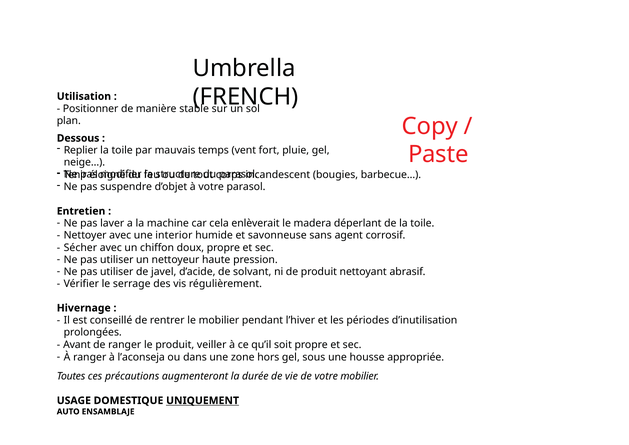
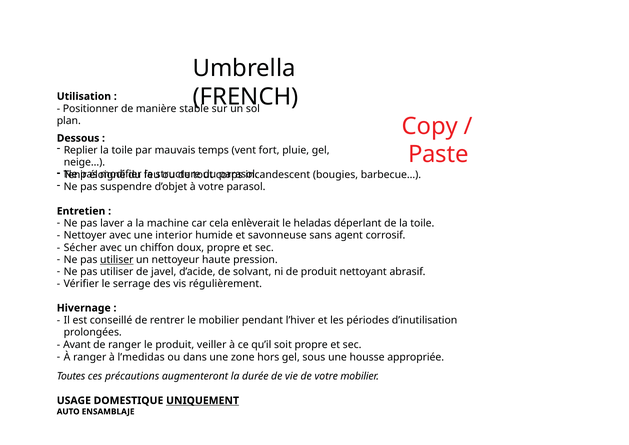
madera: madera -> heladas
utiliser at (117, 260) underline: none -> present
l’aconseja: l’aconseja -> l’medidas
